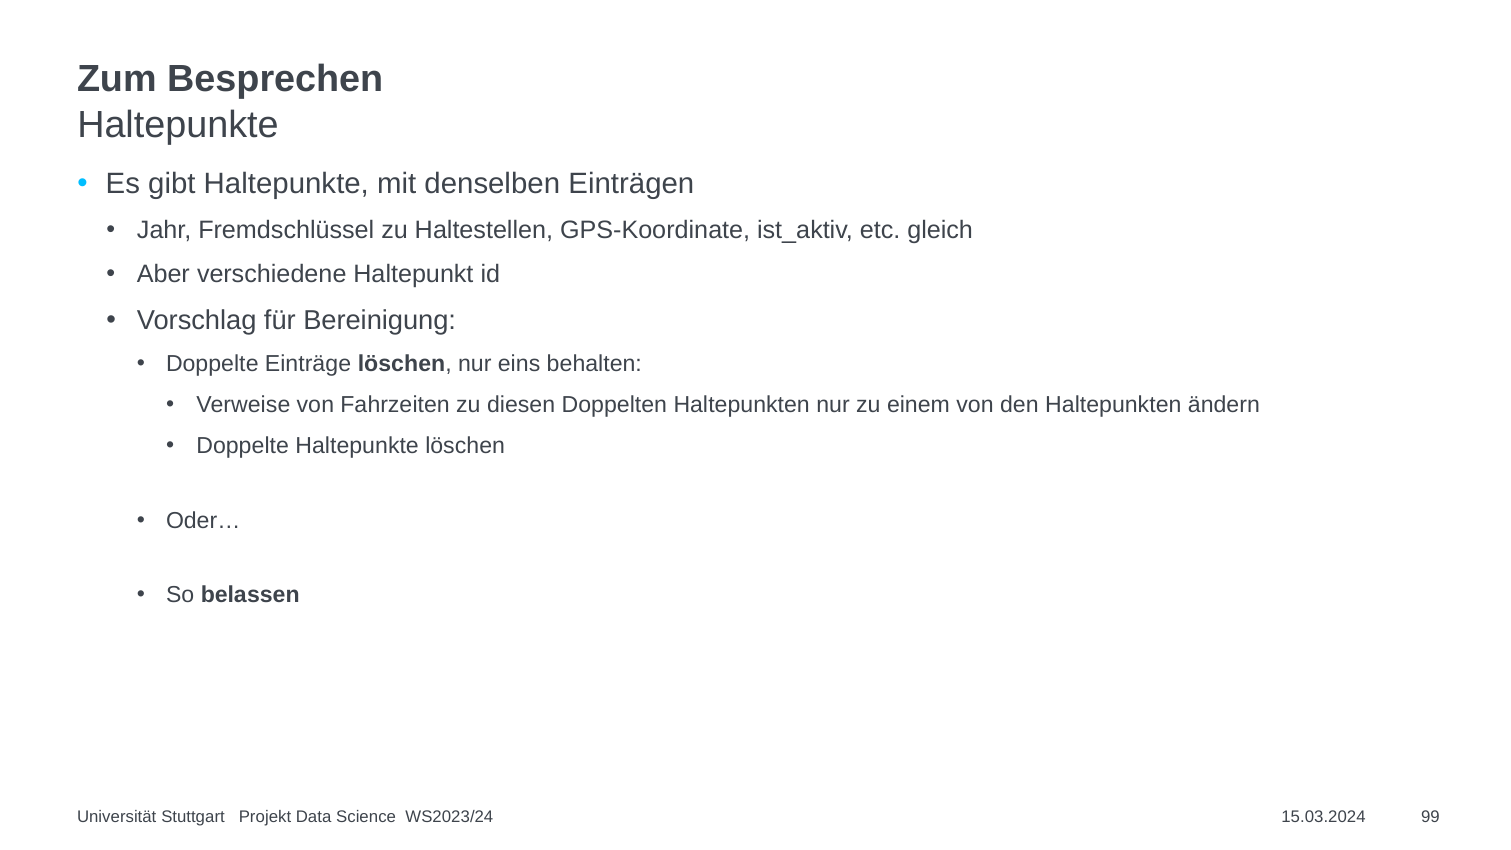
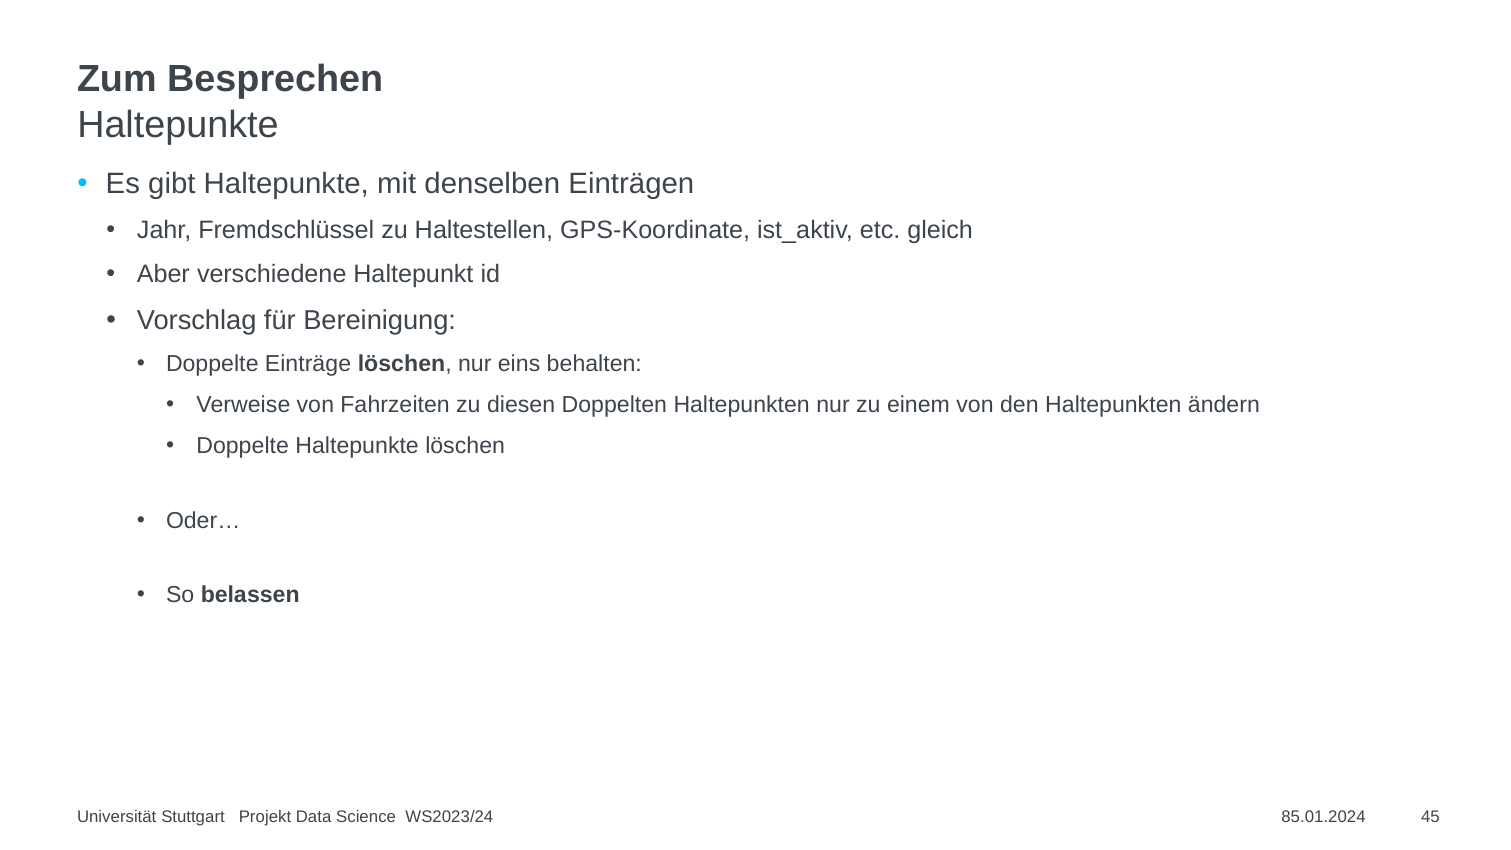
15.03.2024: 15.03.2024 -> 85.01.2024
99: 99 -> 45
